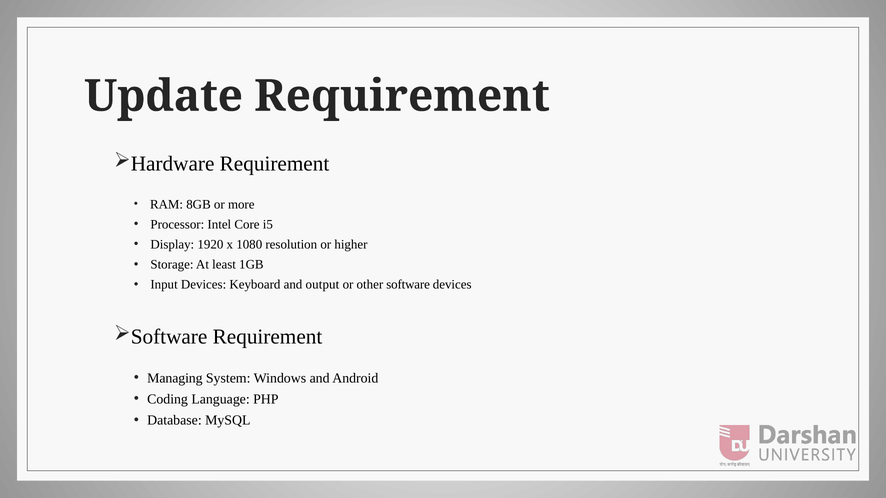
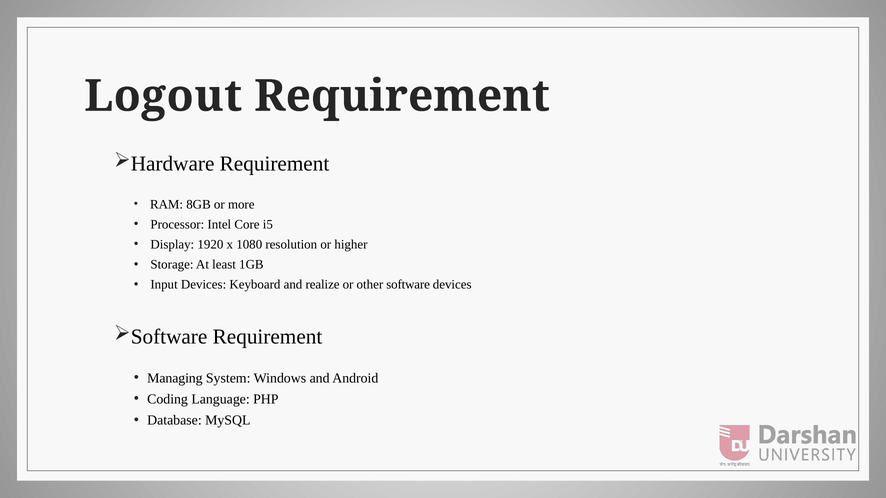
Update: Update -> Logout
output: output -> realize
